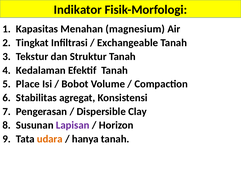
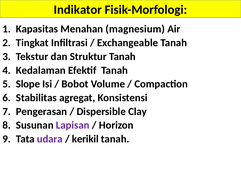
Place: Place -> Slope
udara colour: orange -> purple
hanya: hanya -> kerikil
